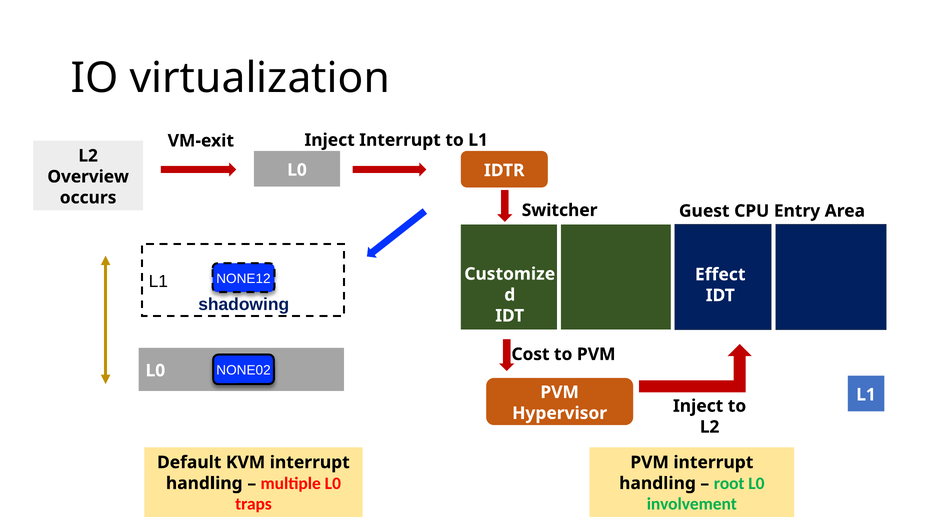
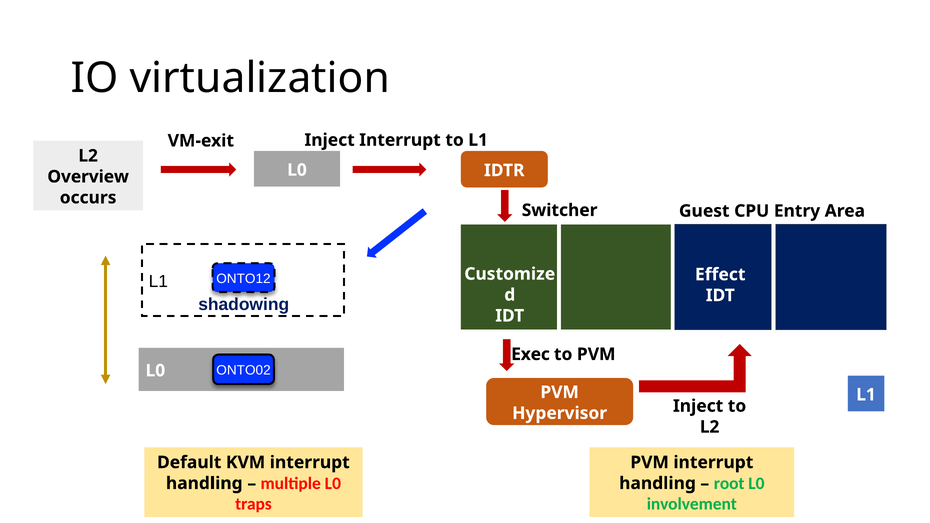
NONE12: NONE12 -> ONTO12
Cost: Cost -> Exec
NONE02: NONE02 -> ONTO02
